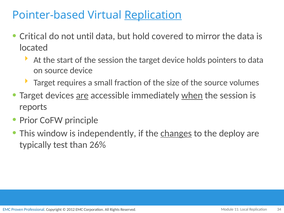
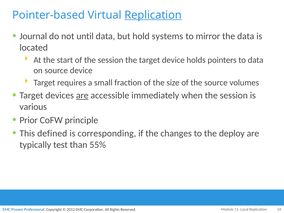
Critical: Critical -> Journal
covered: covered -> systems
when underline: present -> none
reports: reports -> various
window: window -> defined
independently: independently -> corresponding
changes underline: present -> none
26%: 26% -> 55%
